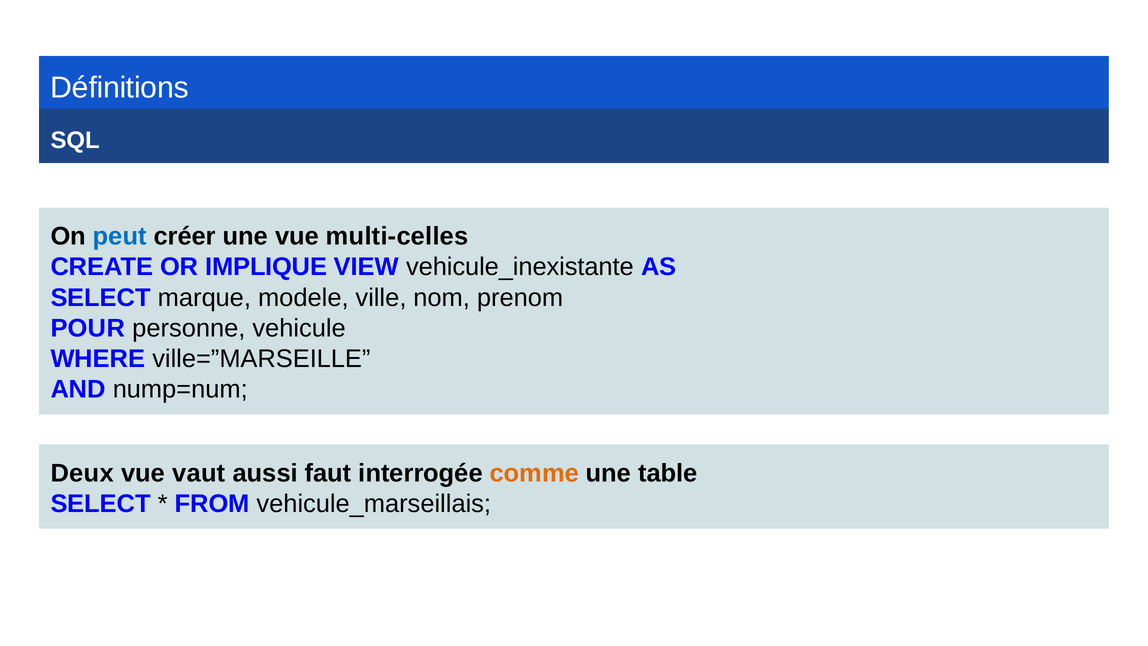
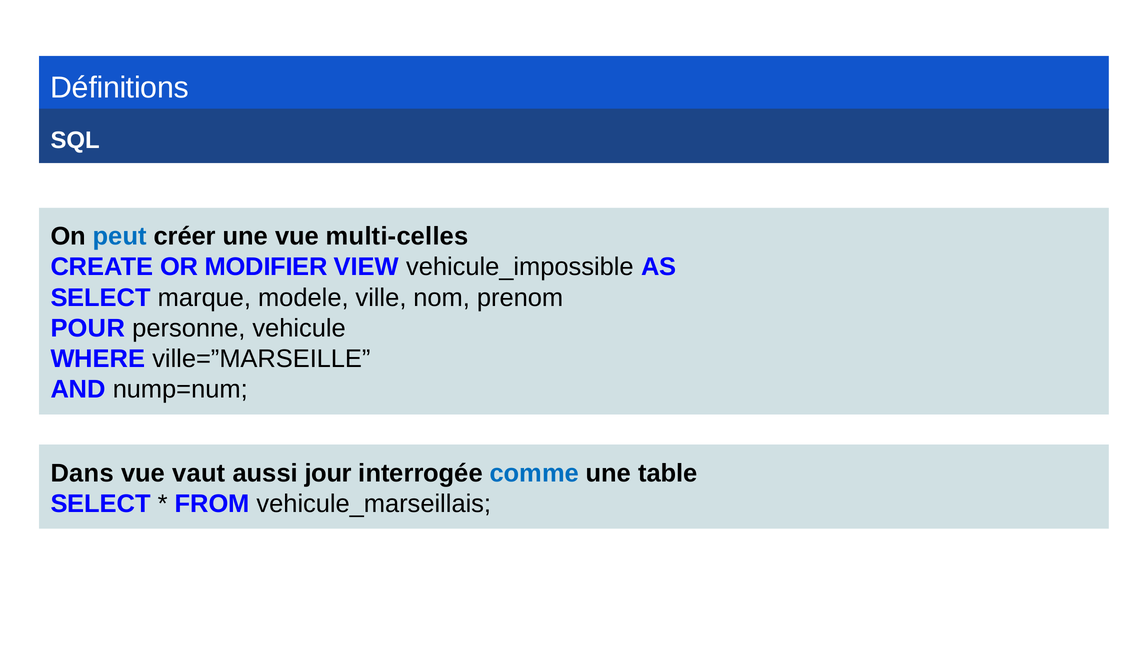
IMPLIQUE: IMPLIQUE -> MODIFIER
vehicule_inexistante: vehicule_inexistante -> vehicule_impossible
Deux: Deux -> Dans
faut: faut -> jour
comme colour: orange -> blue
